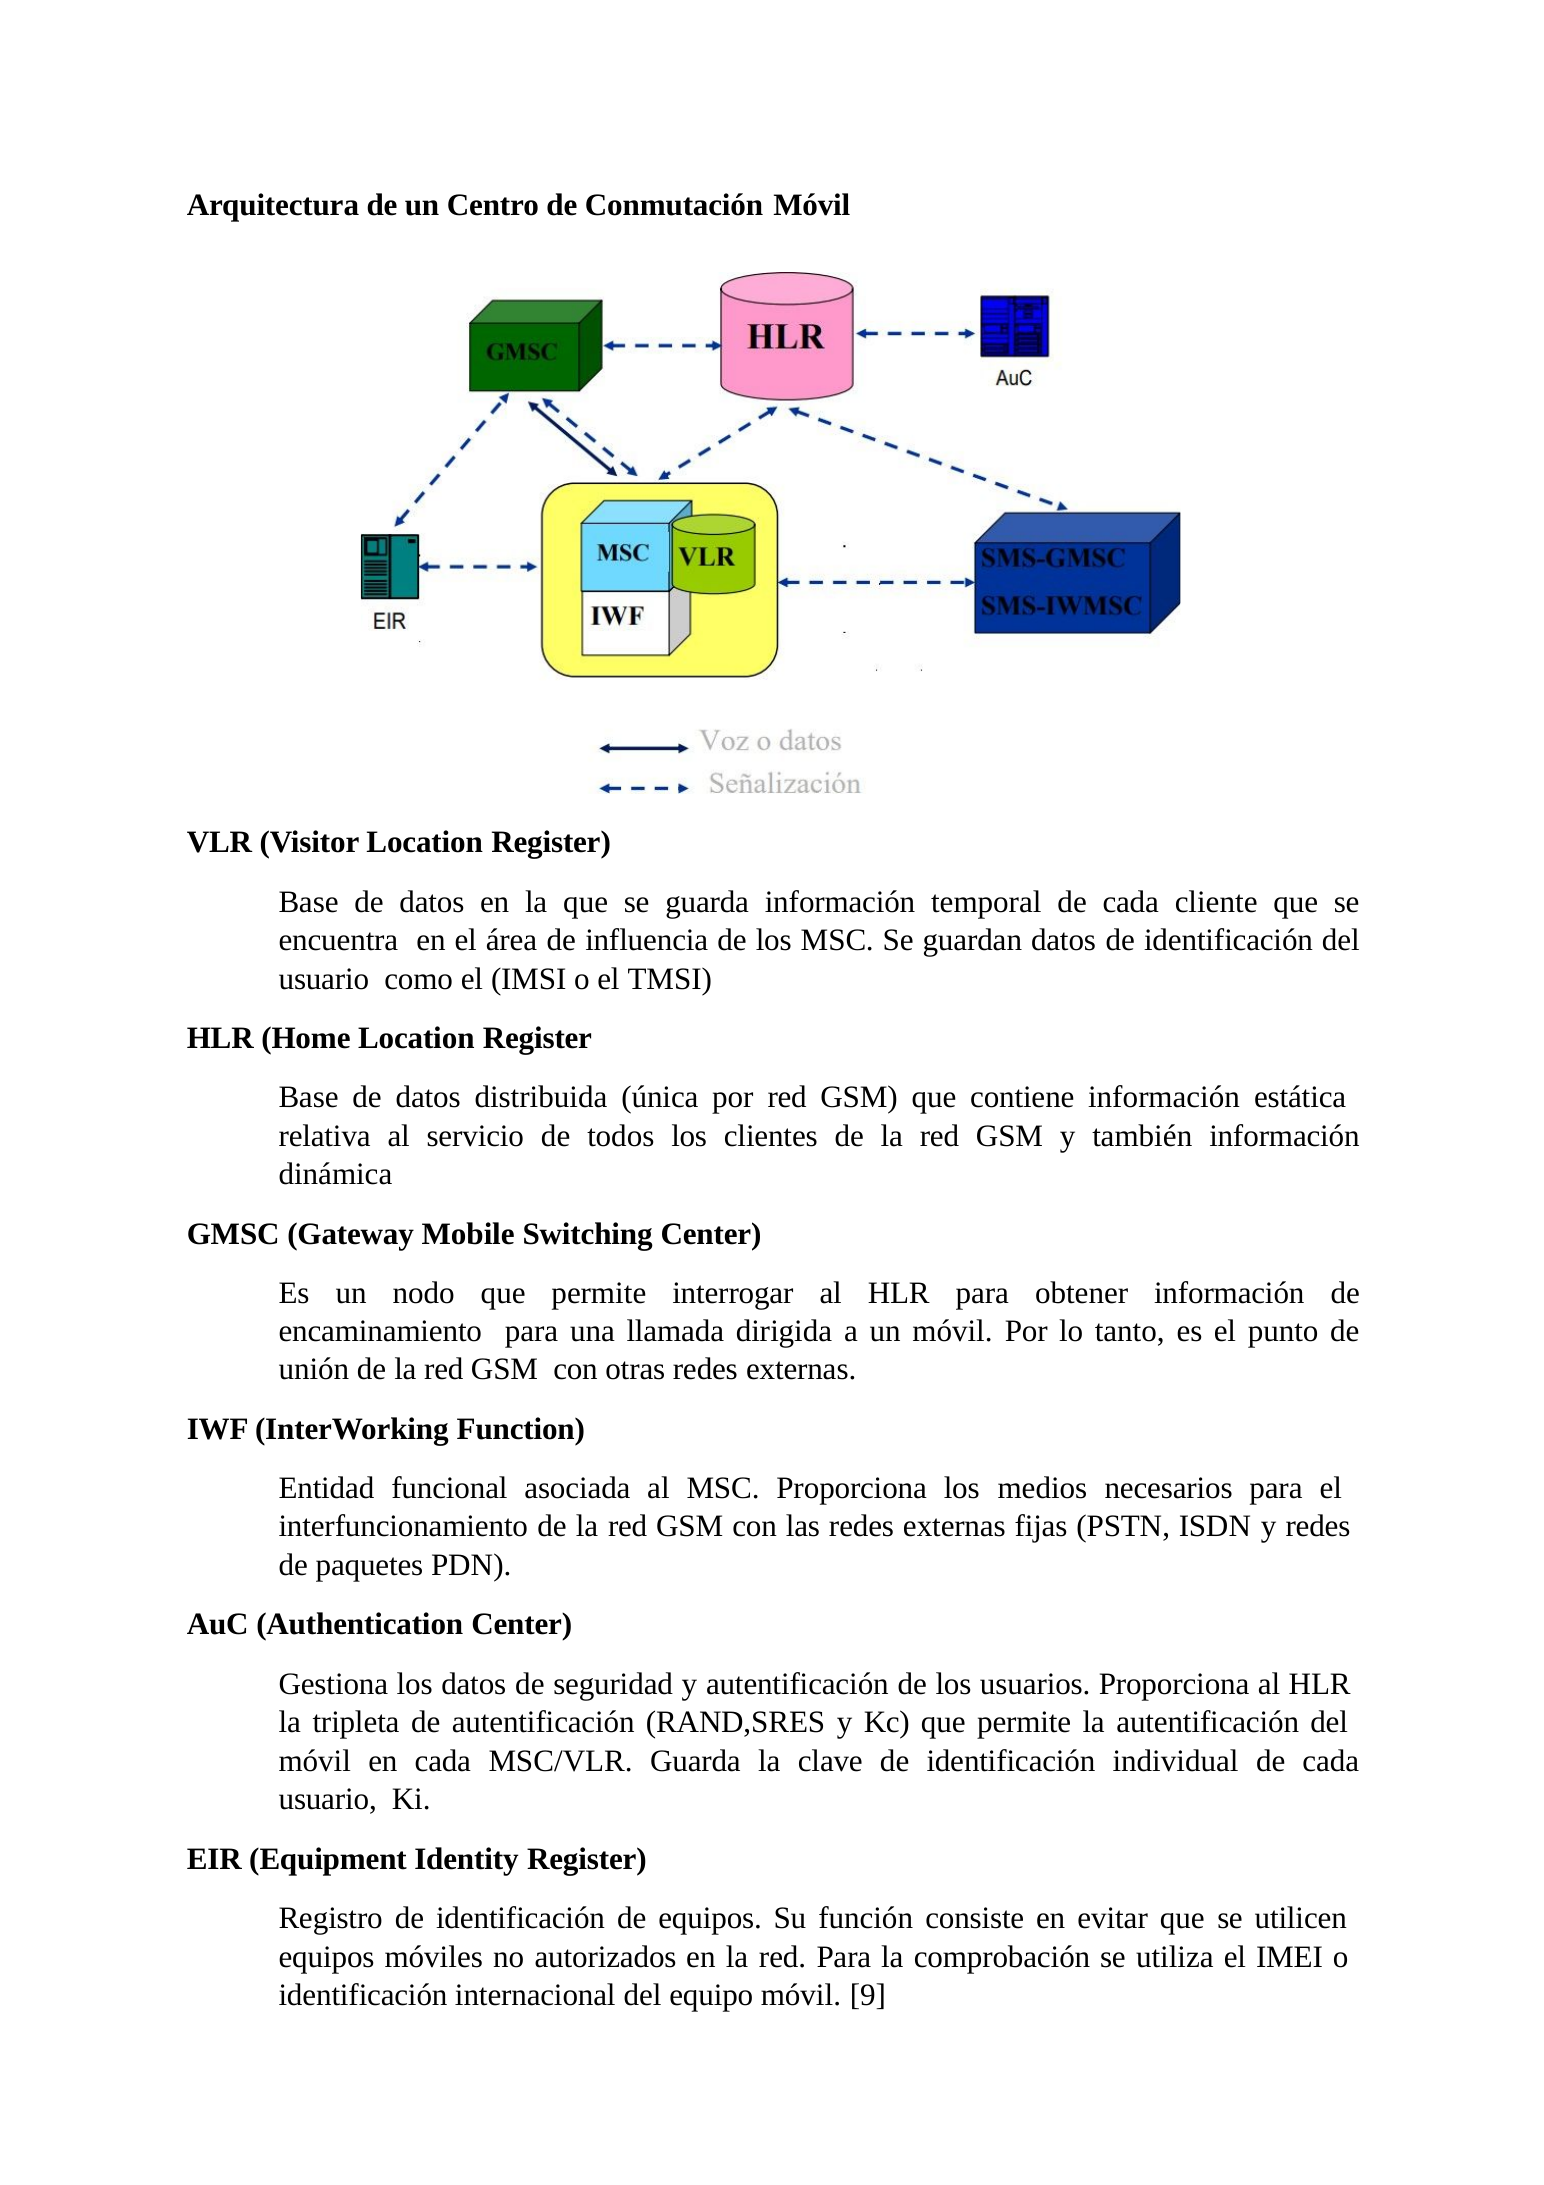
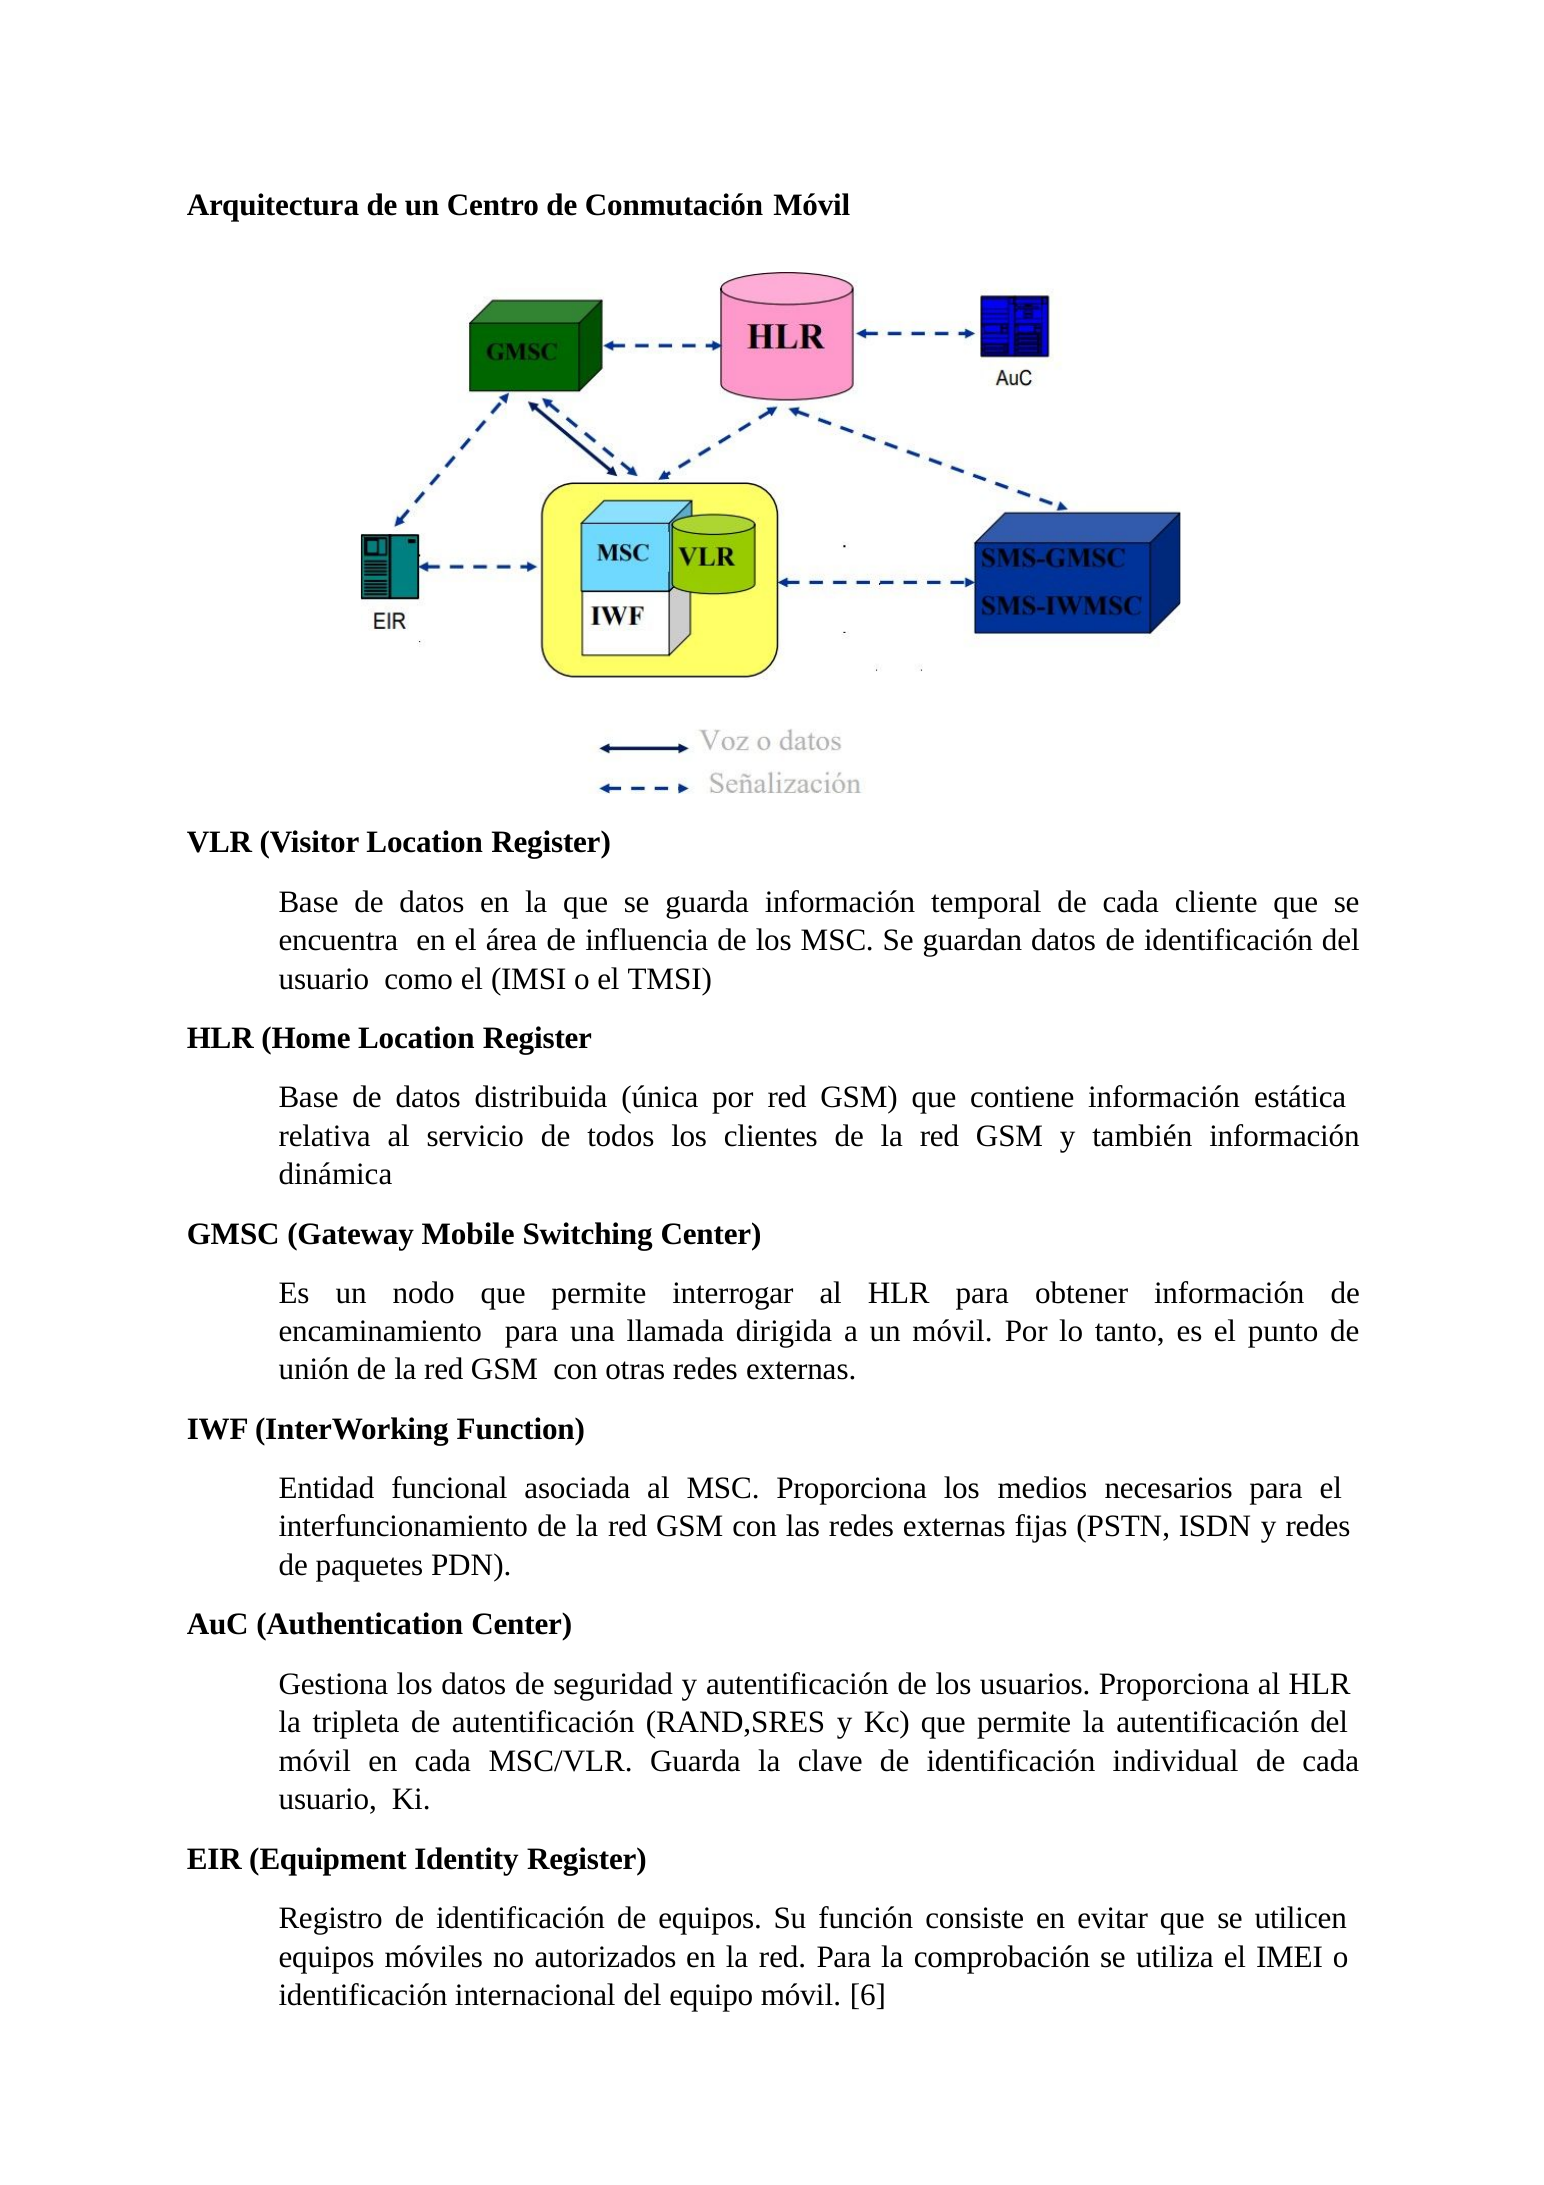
9: 9 -> 6
